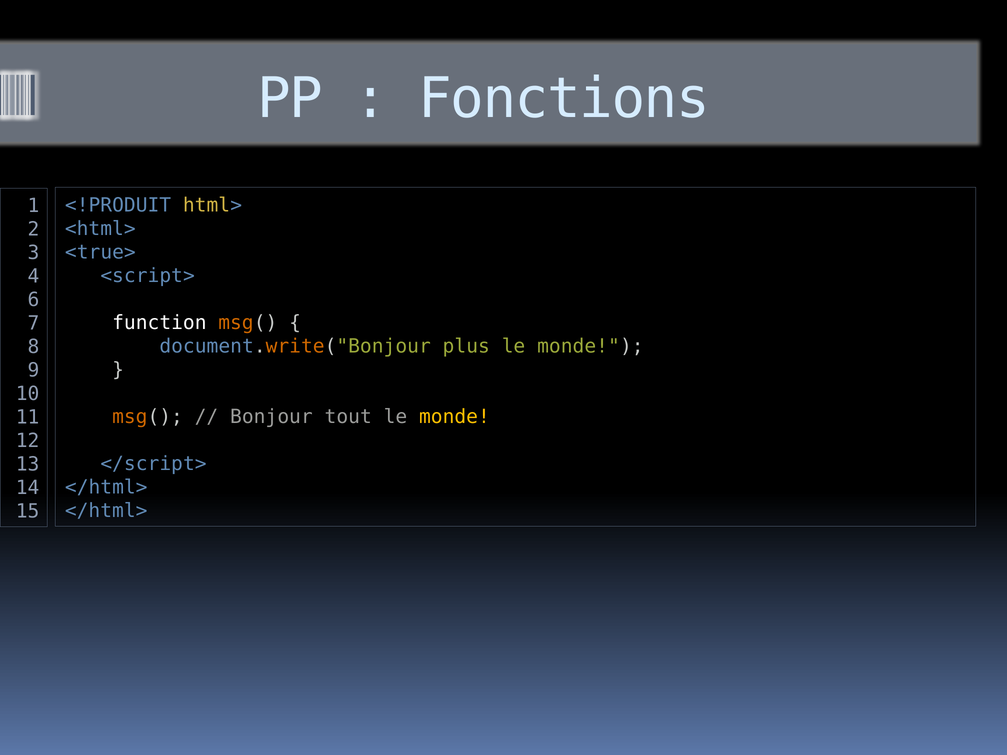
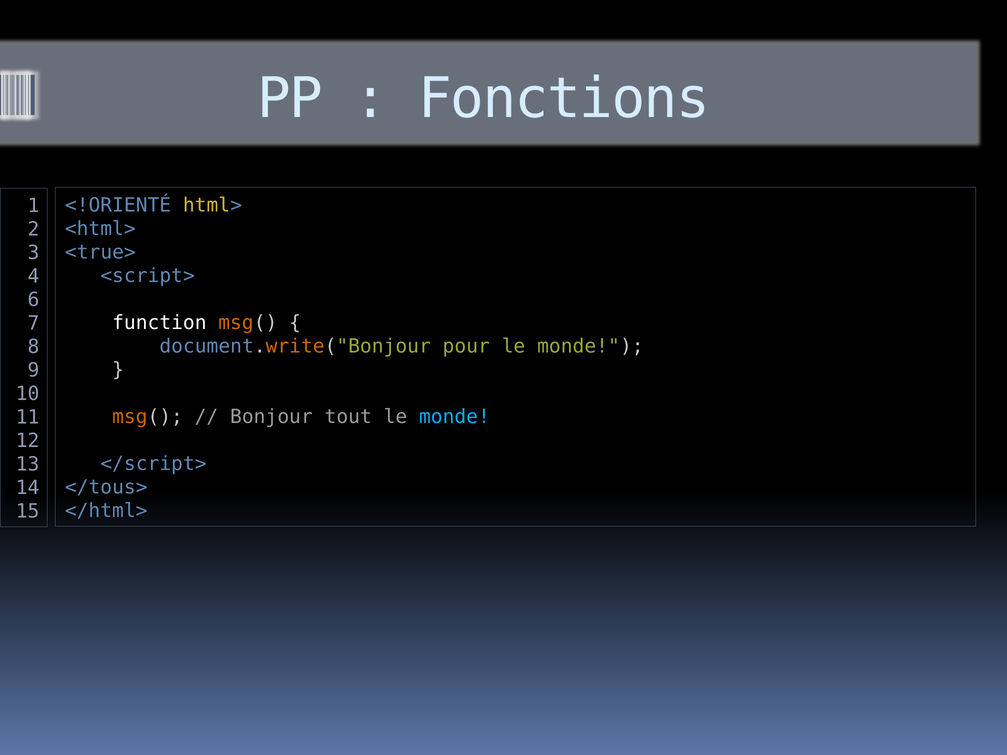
<!PRODUIT: <!PRODUIT -> <!ORIENTÉ
plus: plus -> pour
monde at (454, 417) colour: yellow -> light blue
</html> at (106, 487): </html> -> </tous>
